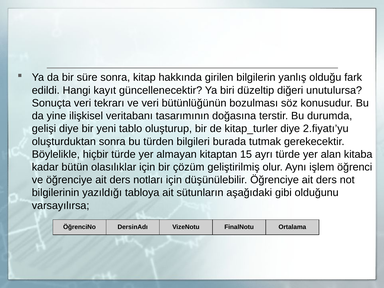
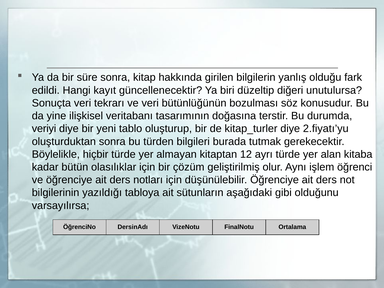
gelişi: gelişi -> veriyi
15: 15 -> 12
